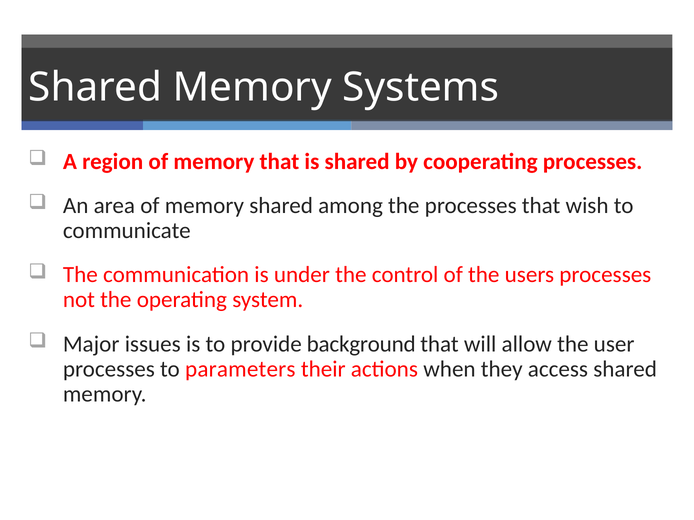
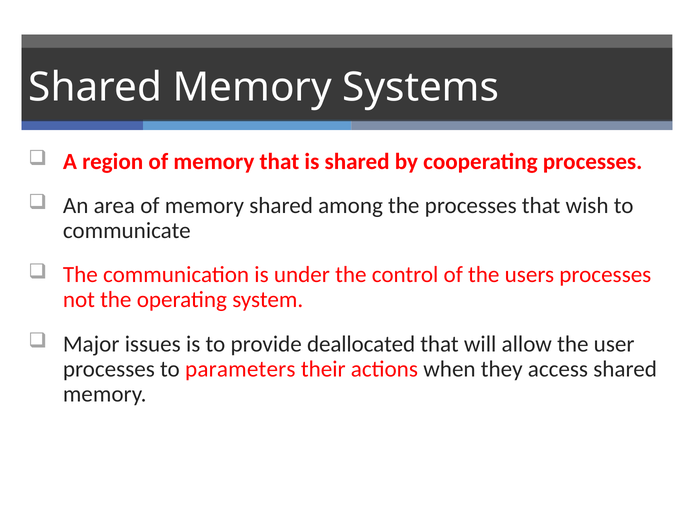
background: background -> deallocated
